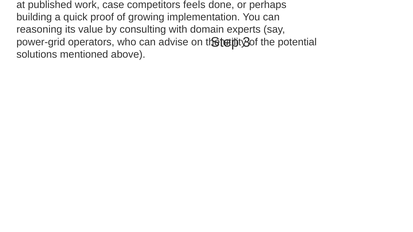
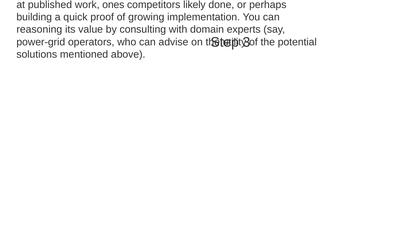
case: case -> ones
feels: feels -> likely
